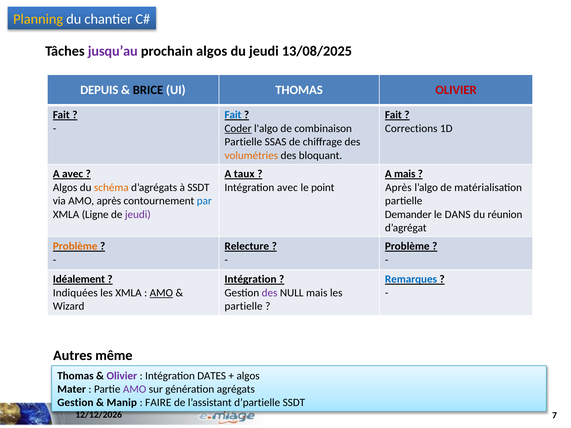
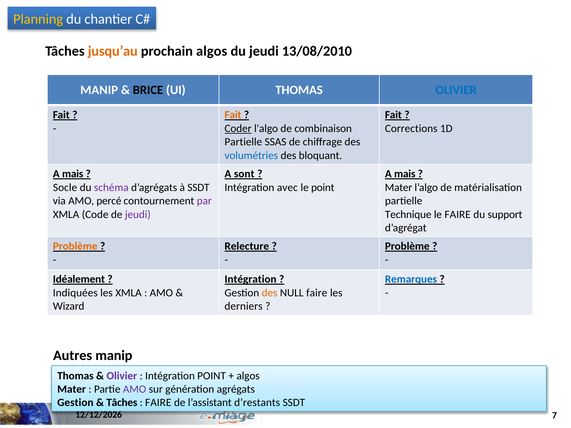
jusqu’au colour: purple -> orange
13/08/2025: 13/08/2025 -> 13/08/2010
DEPUIS at (99, 90): DEPUIS -> MANIP
OLIVIER at (456, 90) colour: red -> blue
Fait at (233, 115) colour: blue -> orange
volumétries colour: orange -> blue
avec at (73, 174): avec -> mais
taux: taux -> sont
Algos at (65, 188): Algos -> Socle
schéma colour: orange -> purple
Après at (398, 188): Après -> Mater
AMO après: après -> percé
par colour: blue -> purple
Ligne: Ligne -> Code
Demander: Demander -> Technique
le DANS: DANS -> FAIRE
réunion: réunion -> support
AMO at (161, 293) underline: present -> none
des at (270, 293) colour: purple -> orange
NULL mais: mais -> faire
partielle at (244, 306): partielle -> derniers
Autres même: même -> manip
Intégration DATES: DATES -> POINT
Manip at (122, 403): Manip -> Tâches
d’partielle: d’partielle -> d’restants
